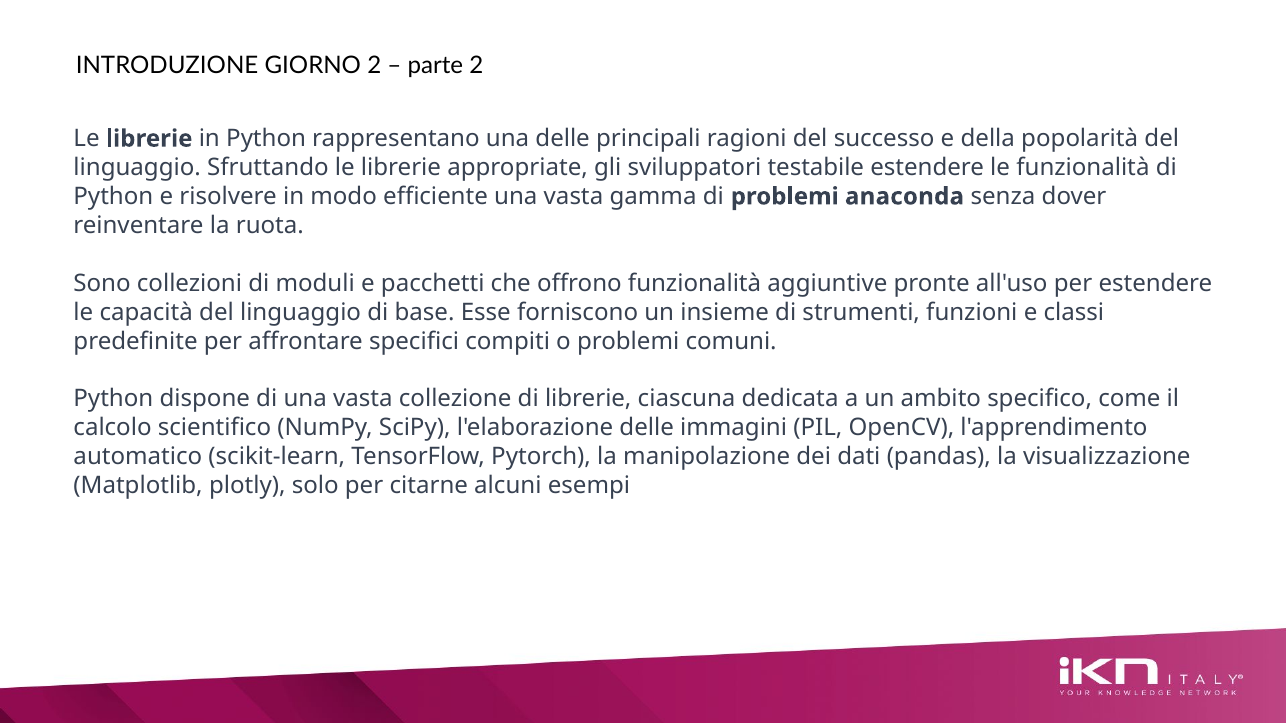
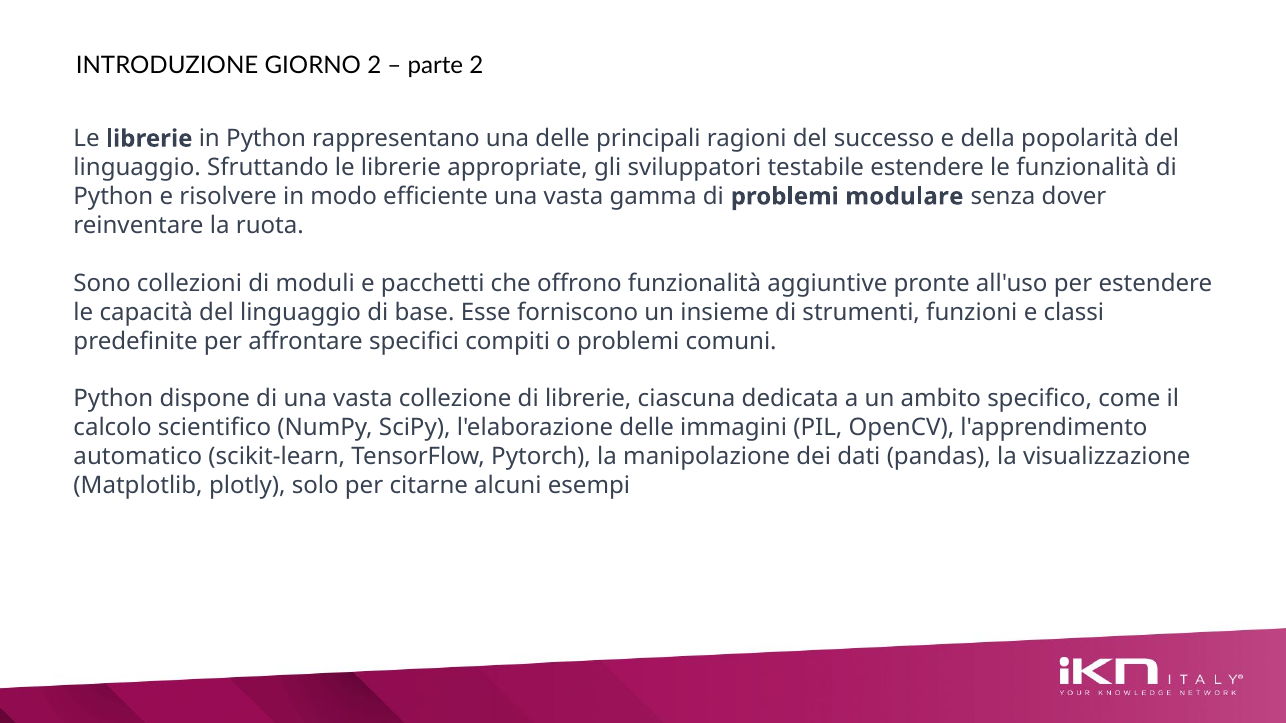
anaconda: anaconda -> modulare
